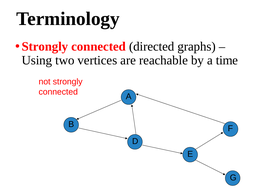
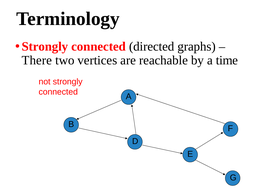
Using: Using -> There
